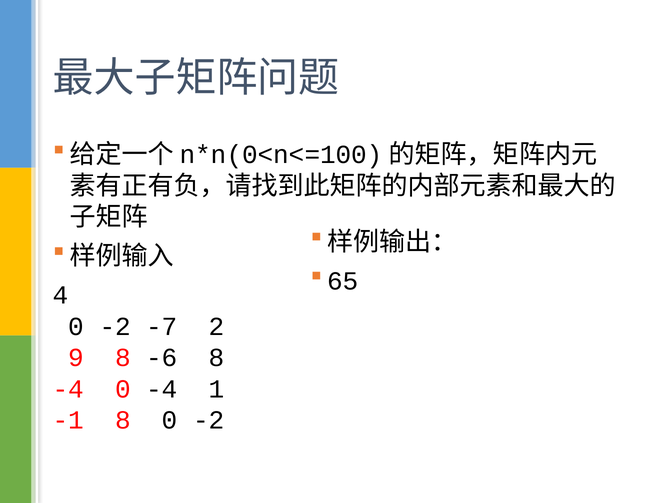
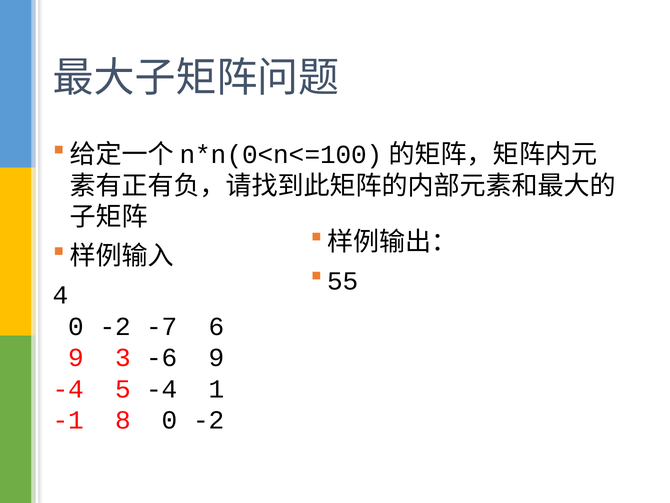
65: 65 -> 55
2: 2 -> 6
9 8: 8 -> 3
-6 8: 8 -> 9
-4 0: 0 -> 5
